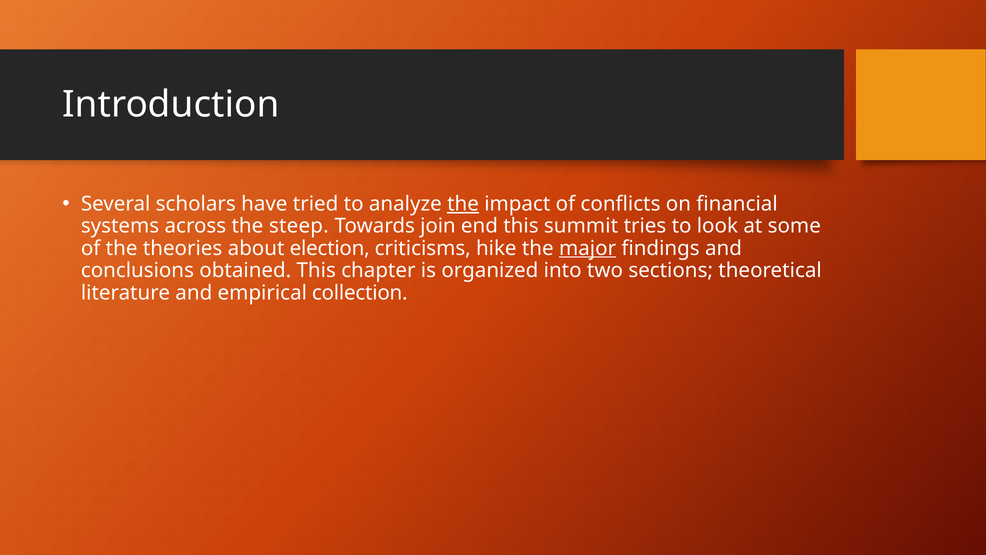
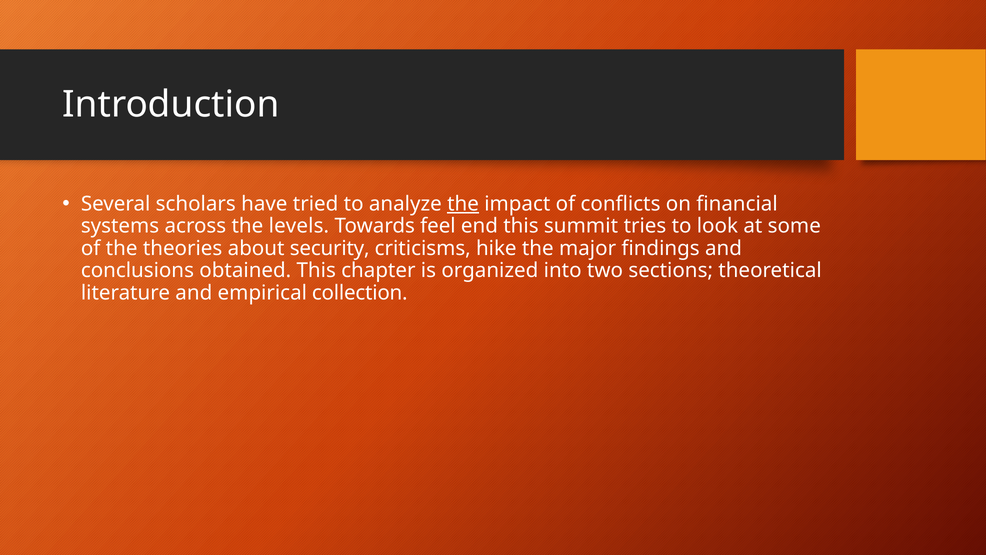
steep: steep -> levels
join: join -> feel
election: election -> security
major underline: present -> none
